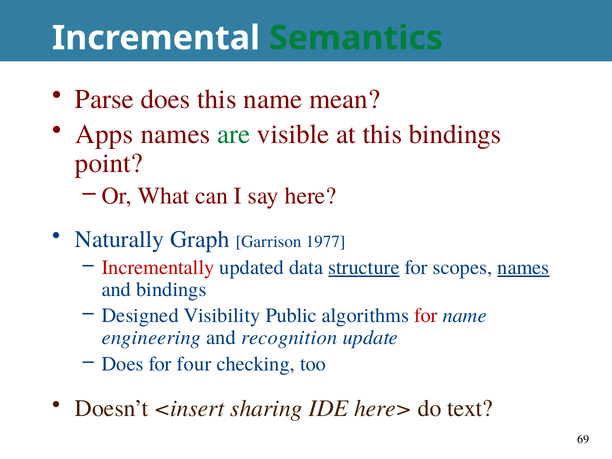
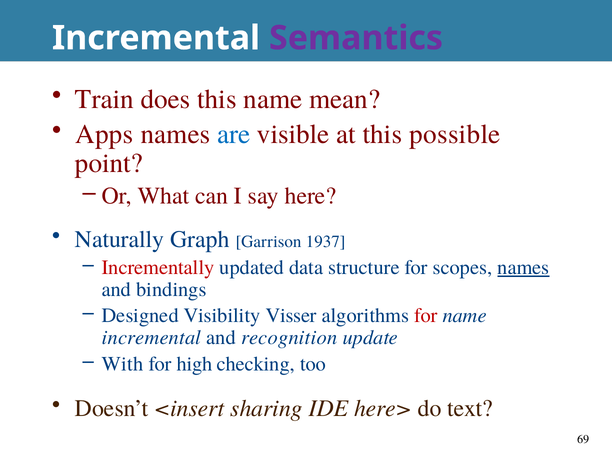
Semantics colour: green -> purple
Parse: Parse -> Train
are colour: green -> blue
this bindings: bindings -> possible
1977: 1977 -> 1937
structure underline: present -> none
Public: Public -> Visser
engineering at (151, 338): engineering -> incremental
Does at (123, 364): Does -> With
four: four -> high
